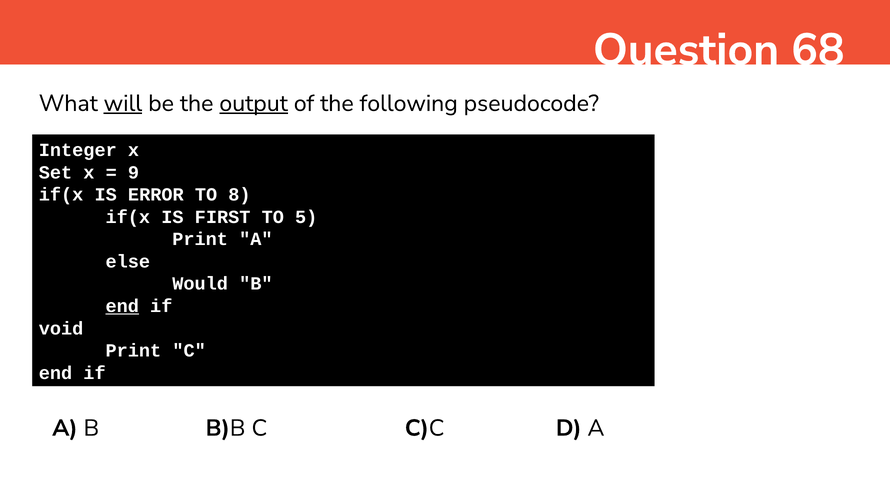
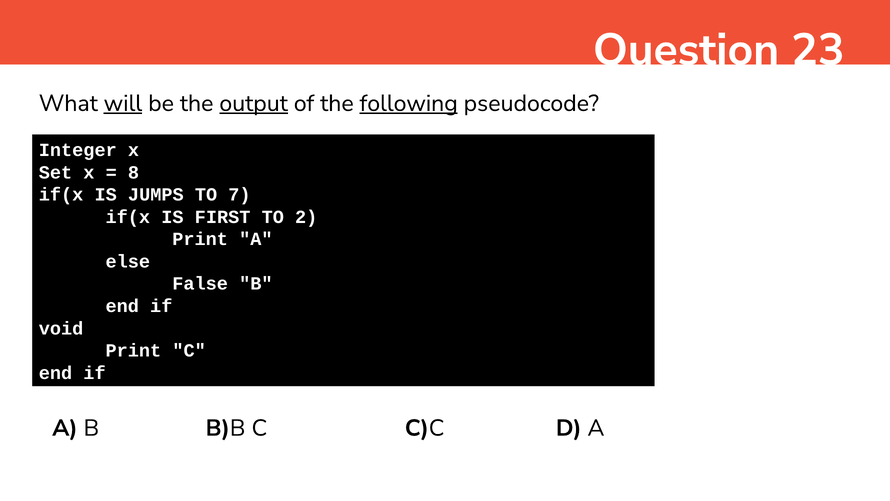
68: 68 -> 23
following underline: none -> present
9: 9 -> 8
ERROR: ERROR -> JUMPS
8: 8 -> 7
5: 5 -> 2
Would: Would -> False
end at (122, 306) underline: present -> none
